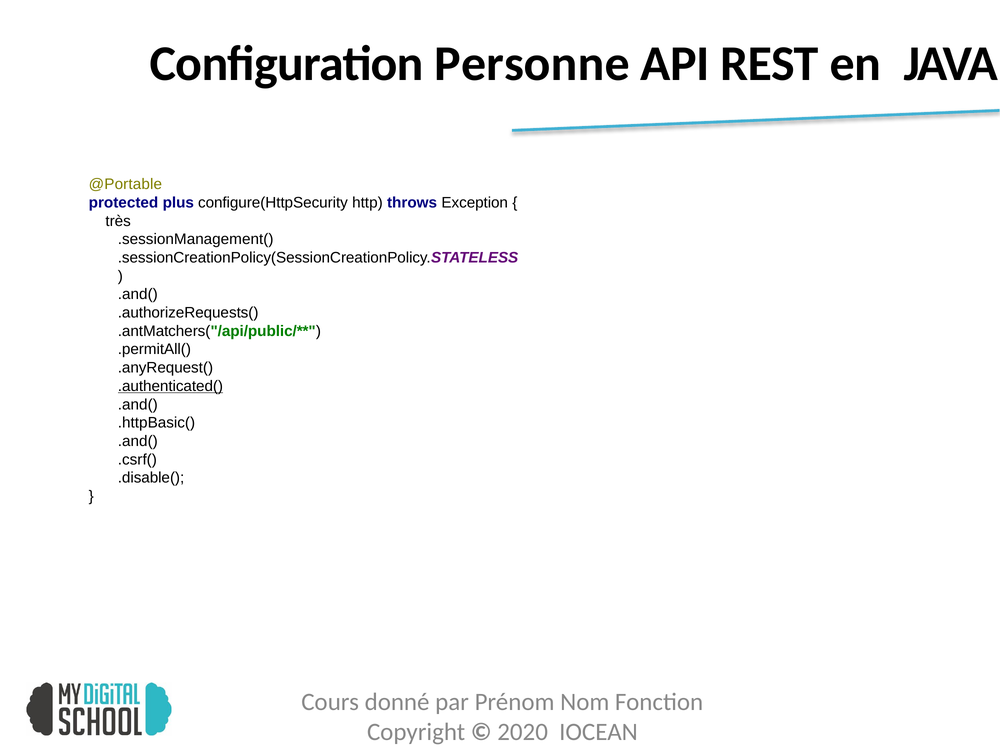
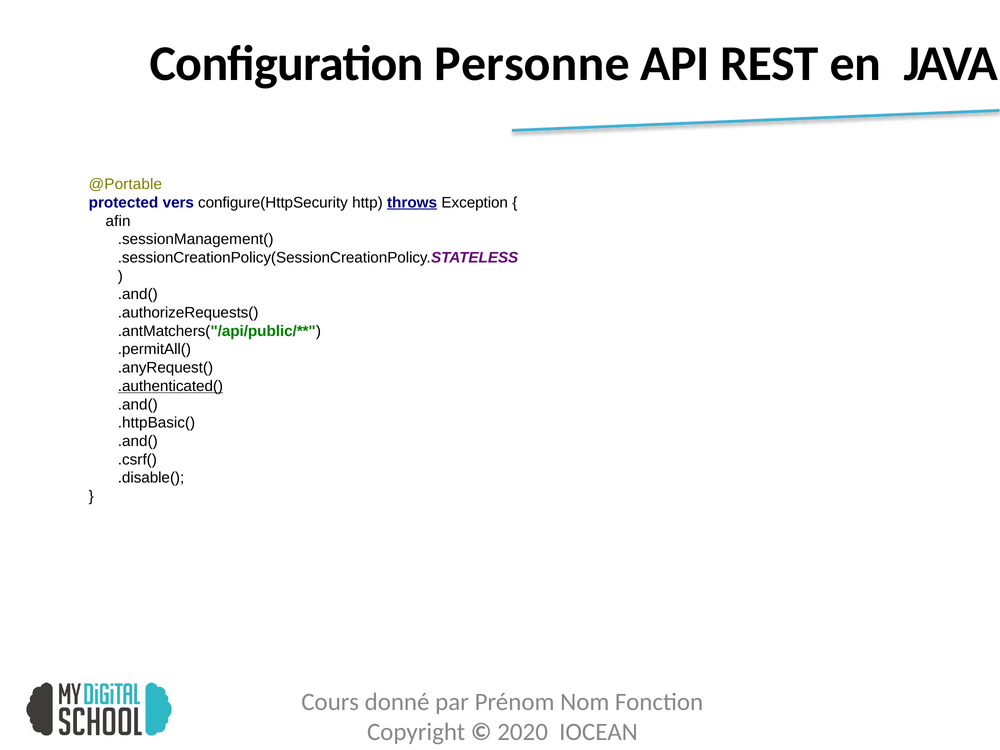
plus: plus -> vers
throws underline: none -> present
très: très -> afin
